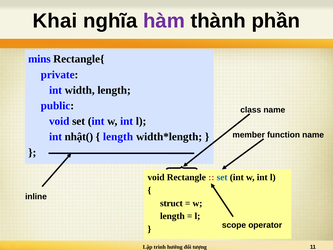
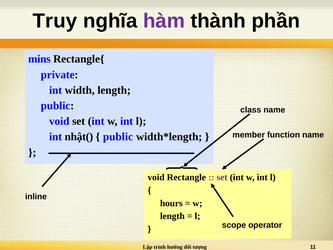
Khai: Khai -> Truy
length at (118, 137): length -> public
set at (222, 177) colour: blue -> purple
struct: struct -> hours
